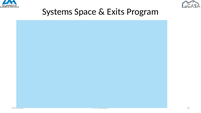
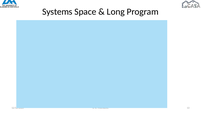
Exits: Exits -> Long
